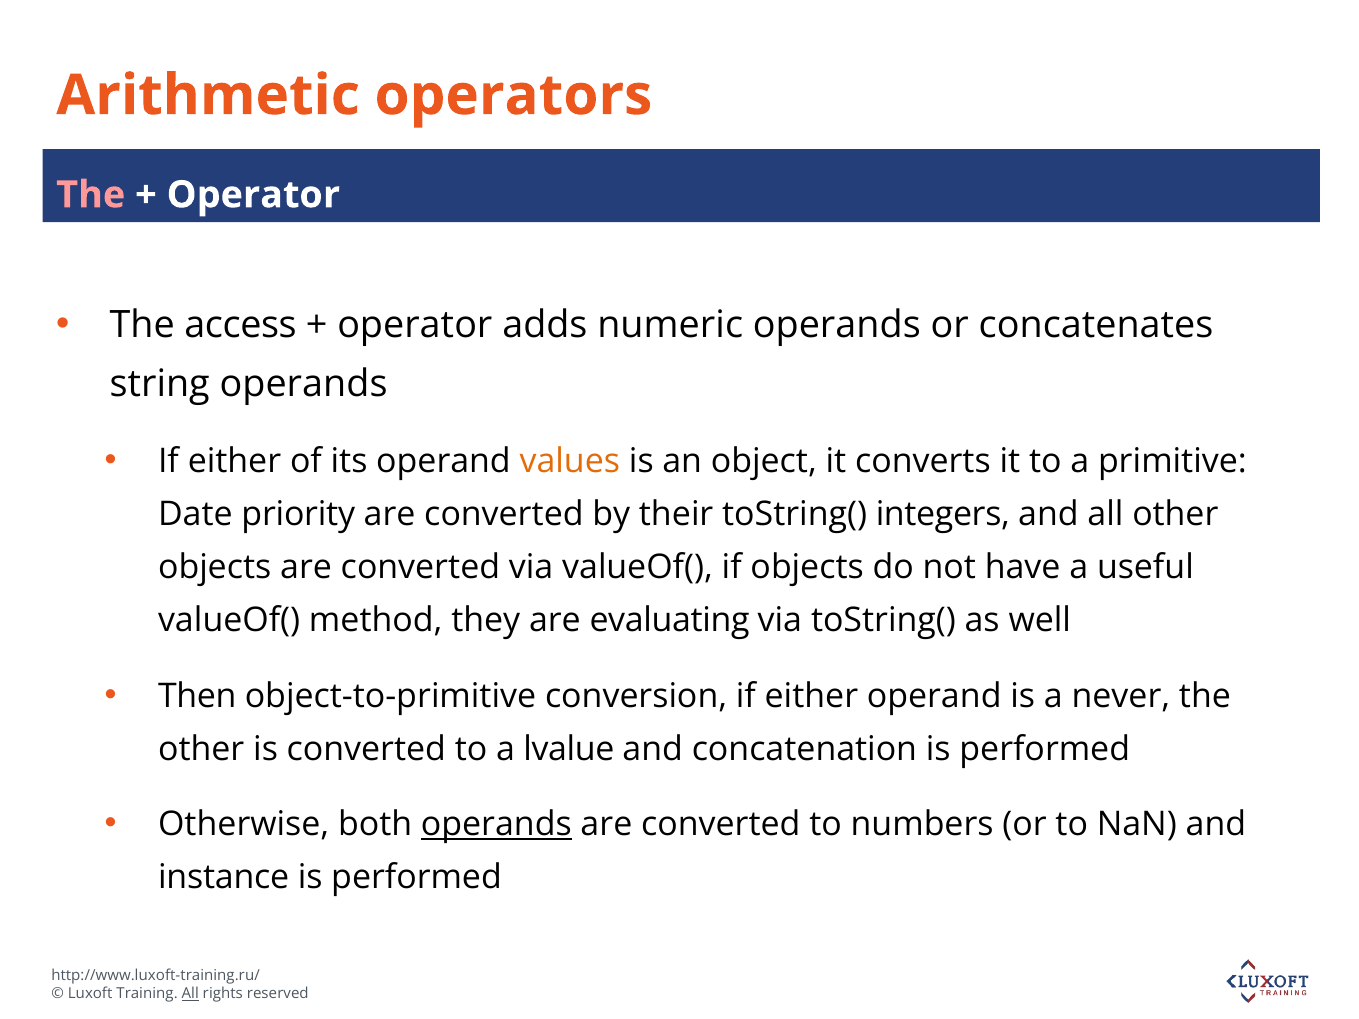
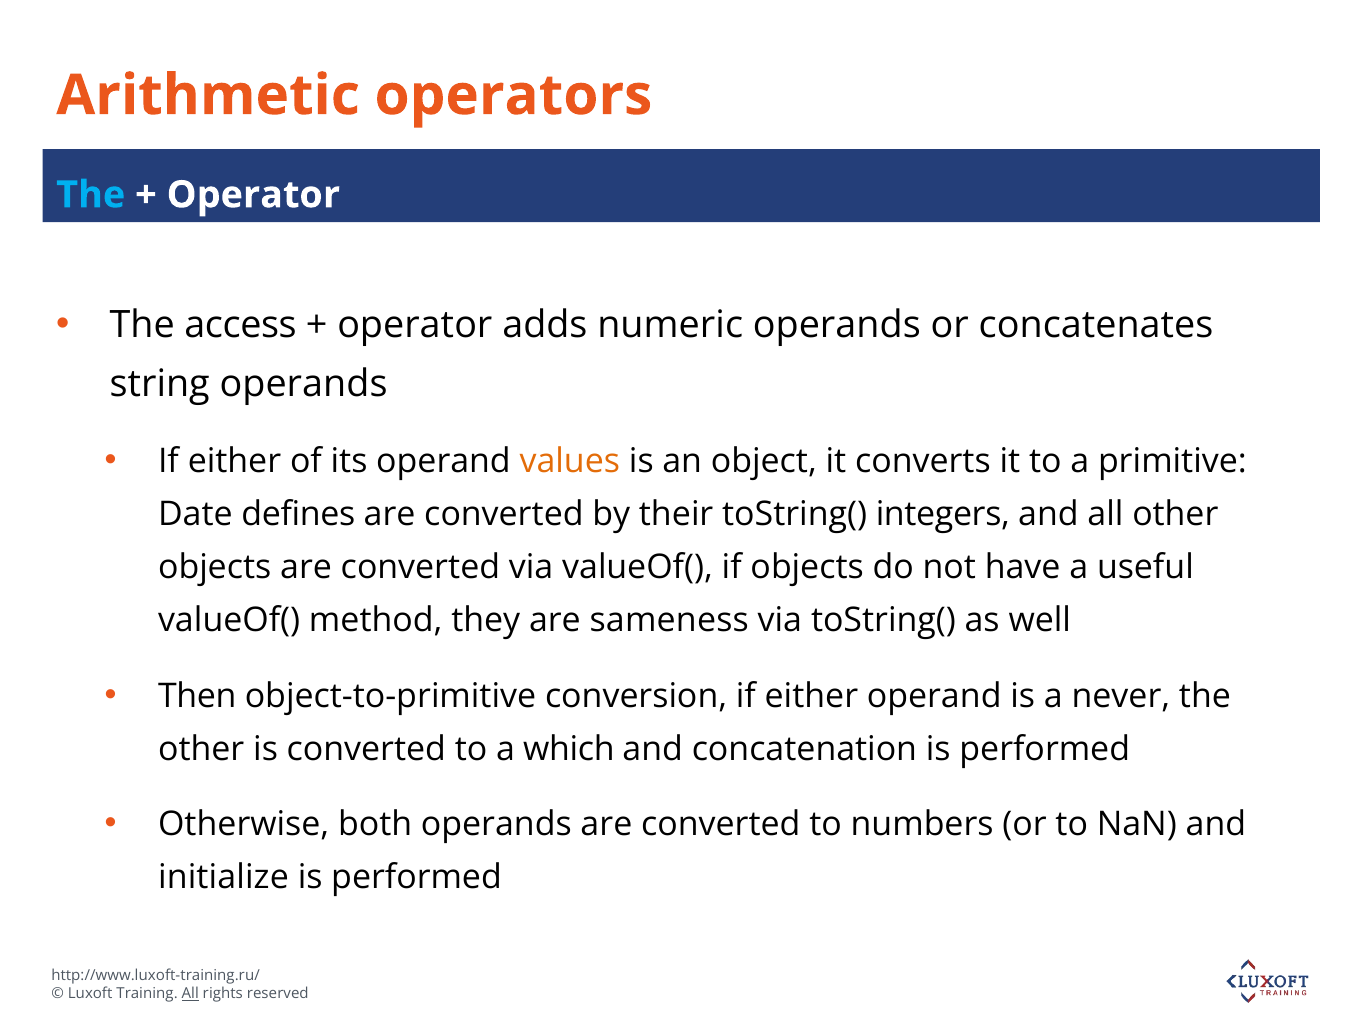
The at (91, 195) colour: pink -> light blue
priority: priority -> defines
evaluating: evaluating -> sameness
lvalue: lvalue -> which
operands at (496, 825) underline: present -> none
instance: instance -> initialize
